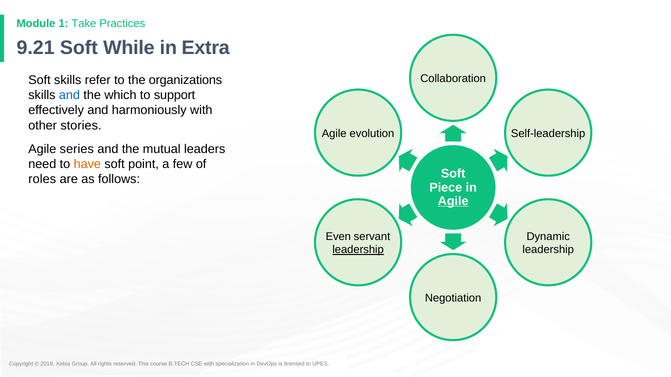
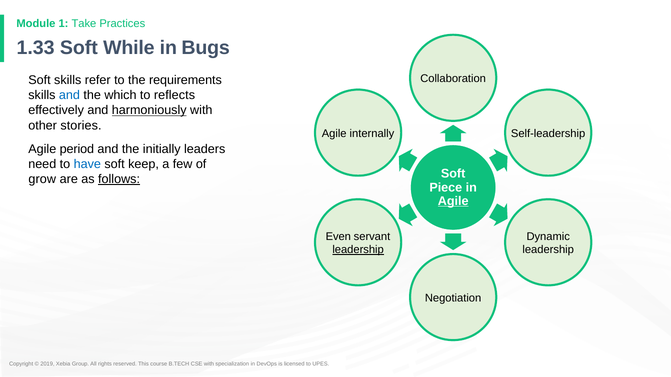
9.21: 9.21 -> 1.33
Extra: Extra -> Bugs
organizations: organizations -> requirements
support: support -> reflects
harmoniously underline: none -> present
evolution: evolution -> internally
series: series -> period
mutual: mutual -> initially
have colour: orange -> blue
point: point -> keep
roles: roles -> grow
follows underline: none -> present
